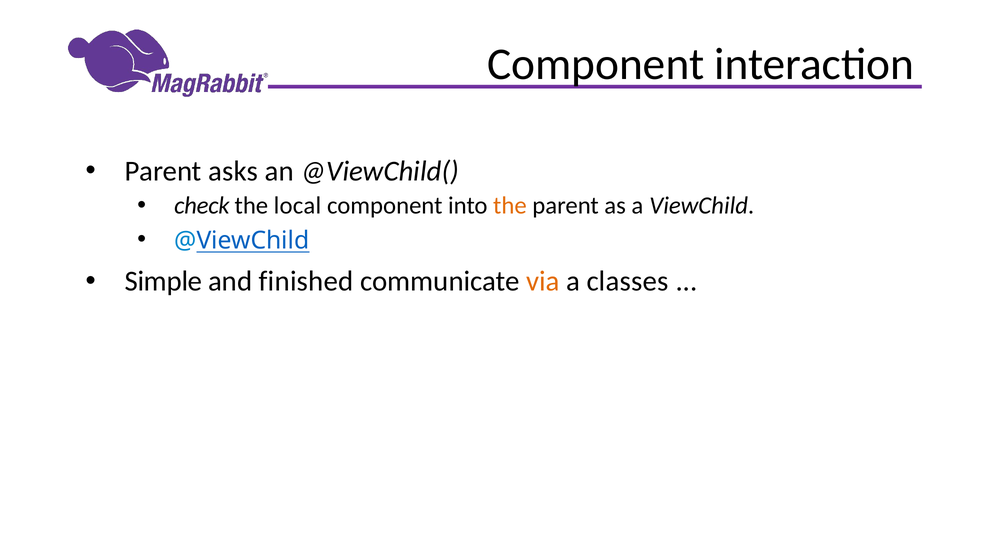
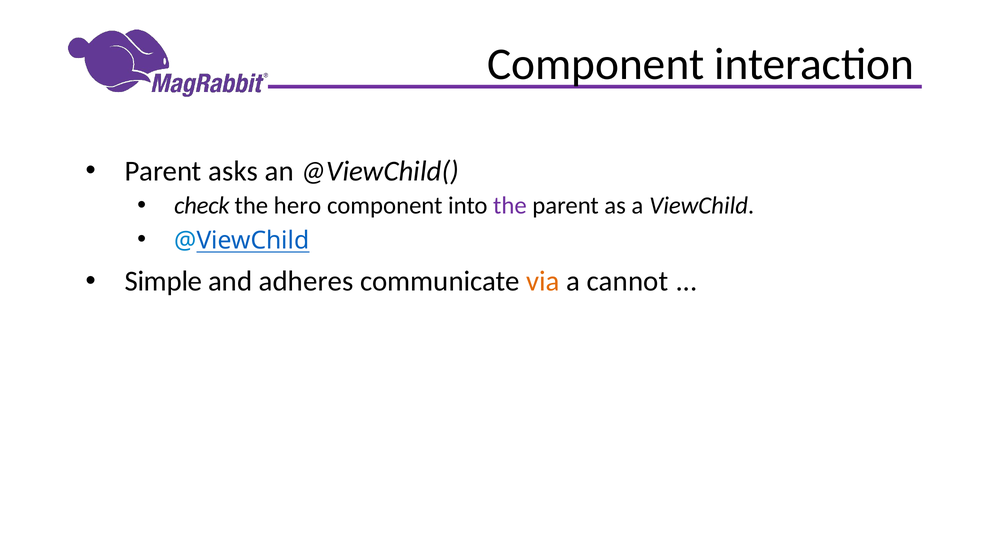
local: local -> hero
the at (510, 206) colour: orange -> purple
finished: finished -> adheres
classes: classes -> cannot
